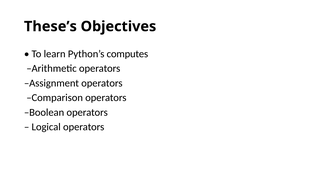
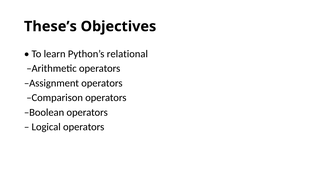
computes: computes -> relational
